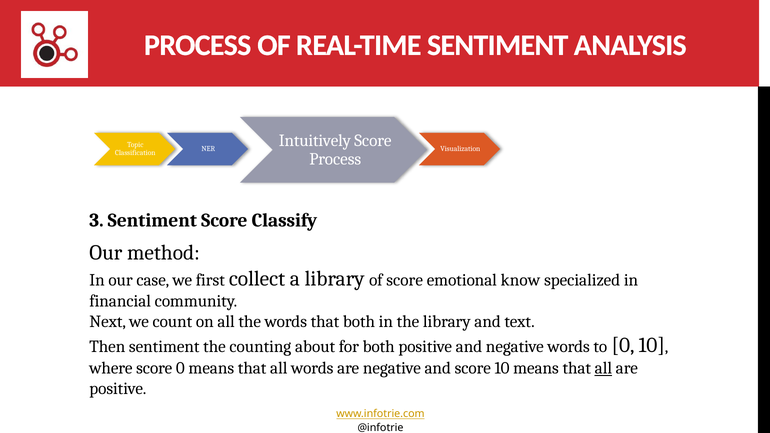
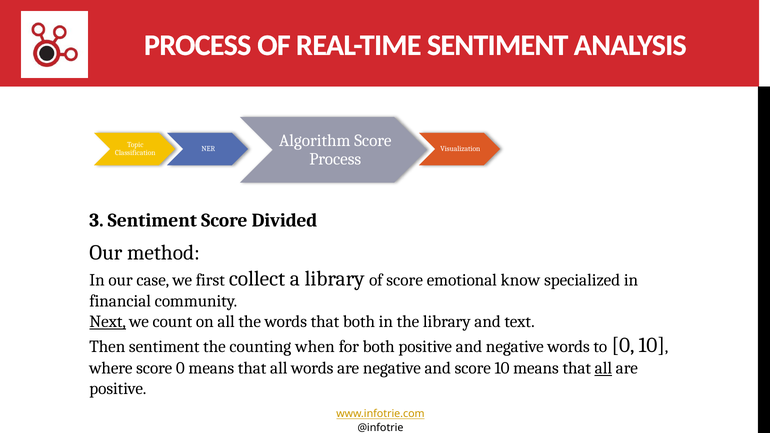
Intuitively: Intuitively -> Algorithm
Classify: Classify -> Divided
Next underline: none -> present
about: about -> when
